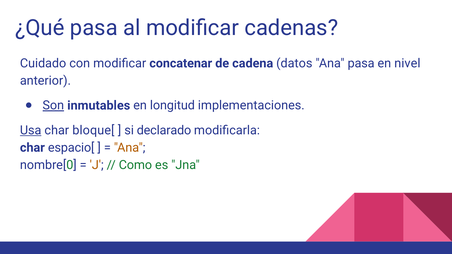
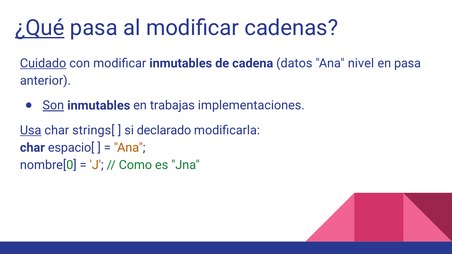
¿Qué underline: none -> present
Cuidado underline: none -> present
modificar concatenar: concatenar -> inmutables
Ana pasa: pasa -> nivel
en nivel: nivel -> pasa
longitud: longitud -> trabajas
bloque[: bloque[ -> strings[
